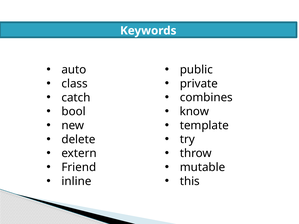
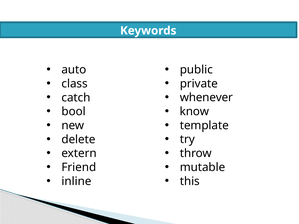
combines: combines -> whenever
